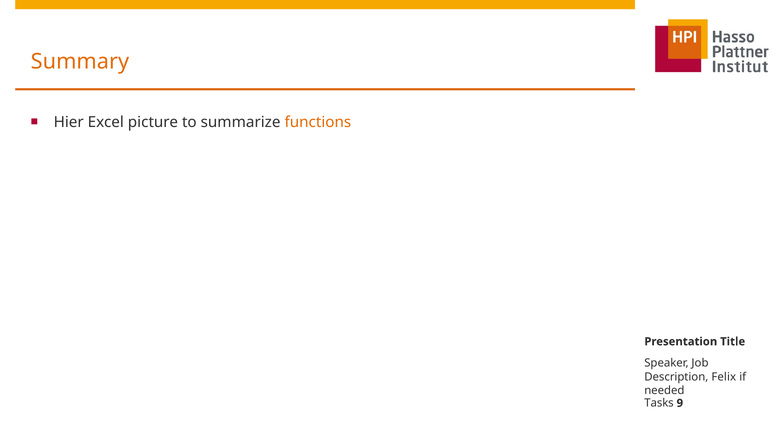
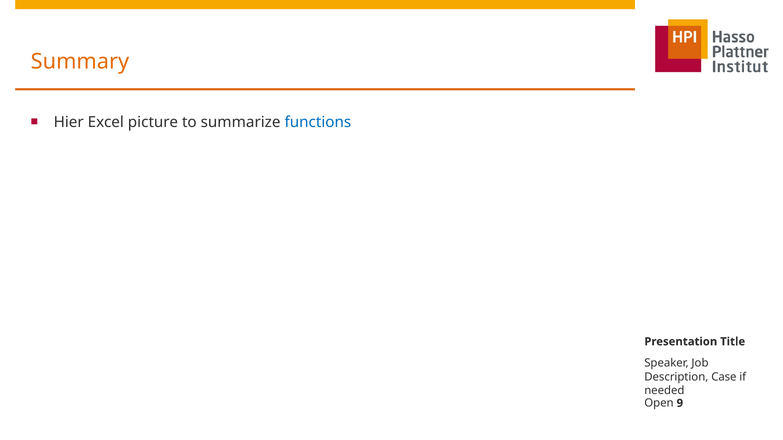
functions colour: orange -> blue
Felix: Felix -> Case
Tasks: Tasks -> Open
